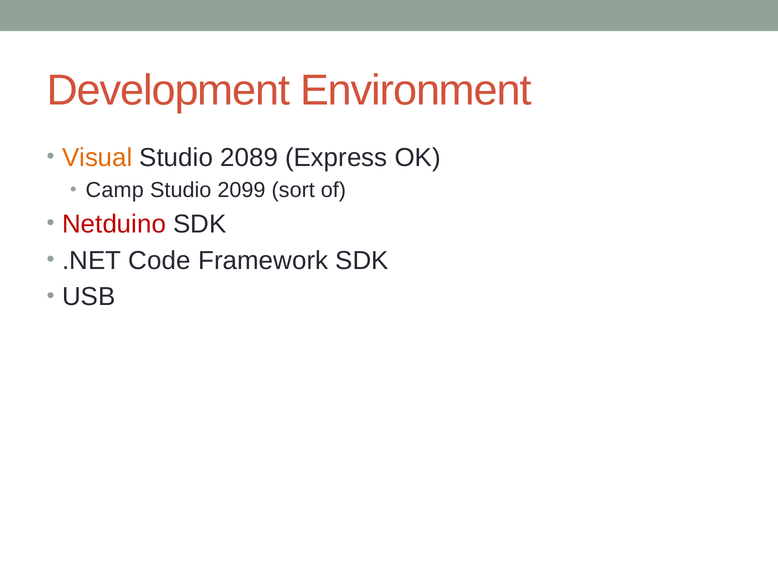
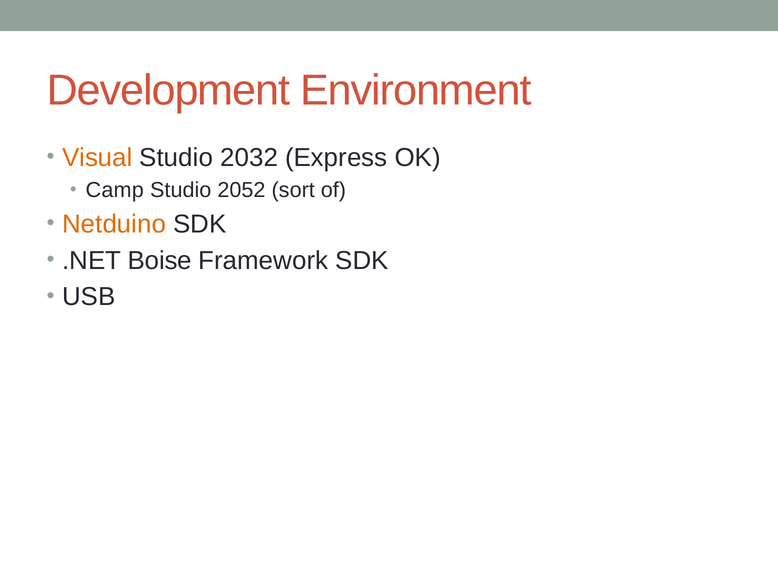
2089: 2089 -> 2032
2099: 2099 -> 2052
Netduino colour: red -> orange
Code: Code -> Boise
